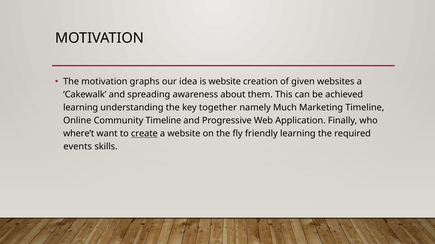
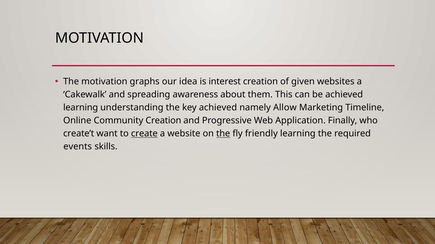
is website: website -> interest
key together: together -> achieved
Much: Much -> Allow
Community Timeline: Timeline -> Creation
where’t: where’t -> create’t
the at (223, 134) underline: none -> present
